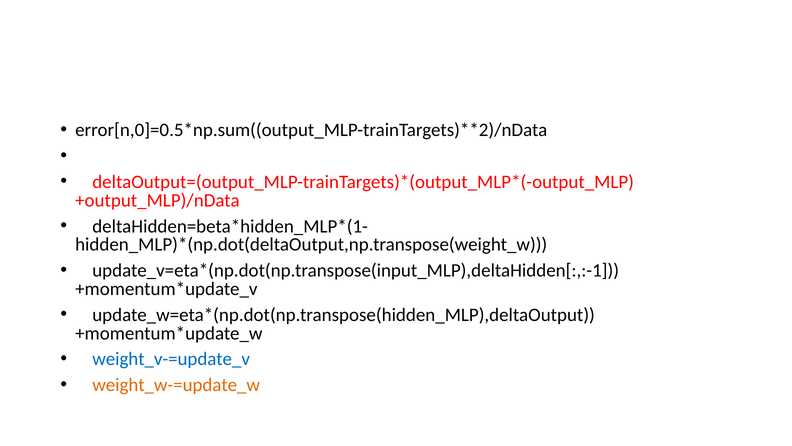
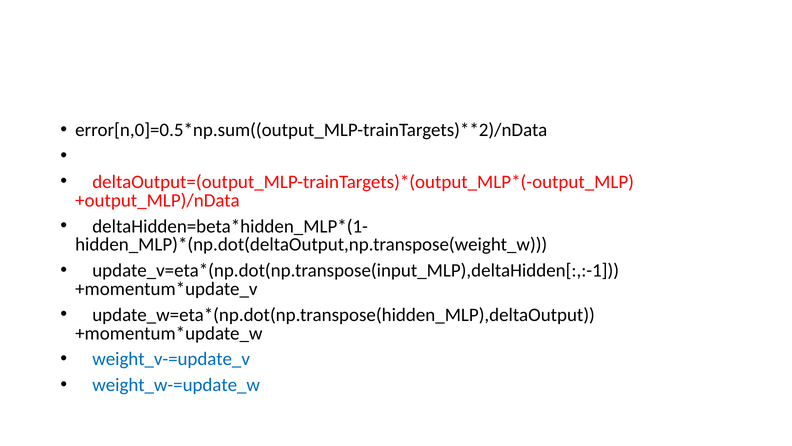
weight_w-=update_w colour: orange -> blue
